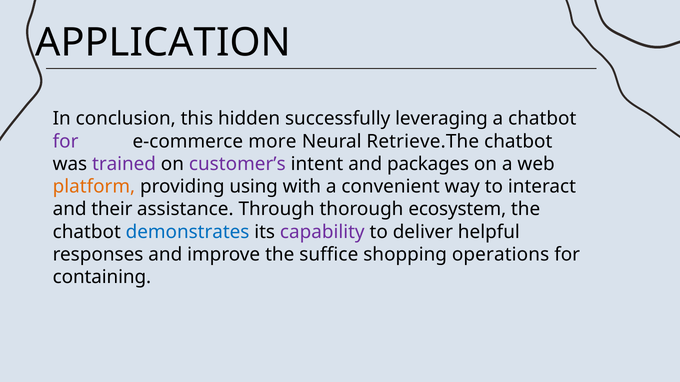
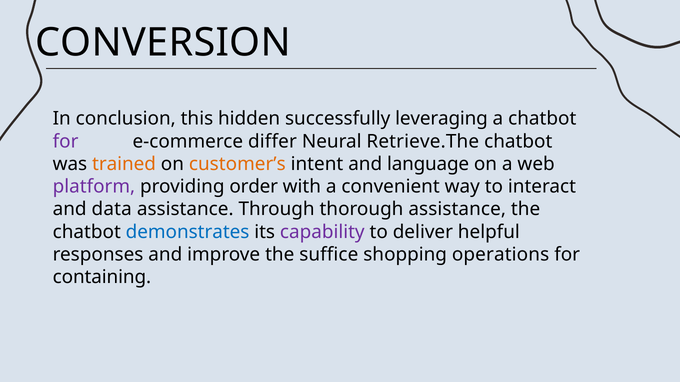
APPLICATION: APPLICATION -> CONVERSION
more: more -> differ
trained colour: purple -> orange
customer’s colour: purple -> orange
packages: packages -> language
platform colour: orange -> purple
using: using -> order
their: their -> data
thorough ecosystem: ecosystem -> assistance
